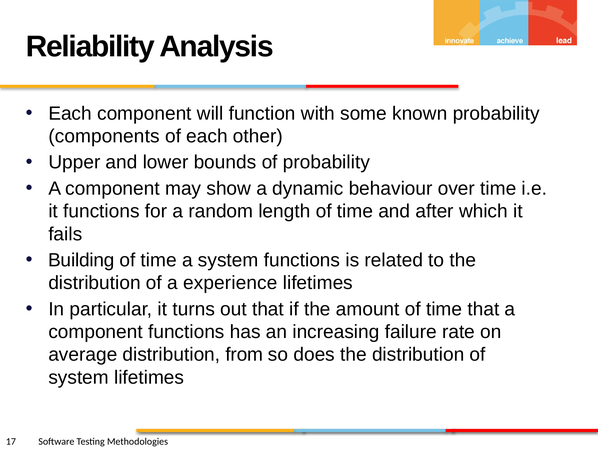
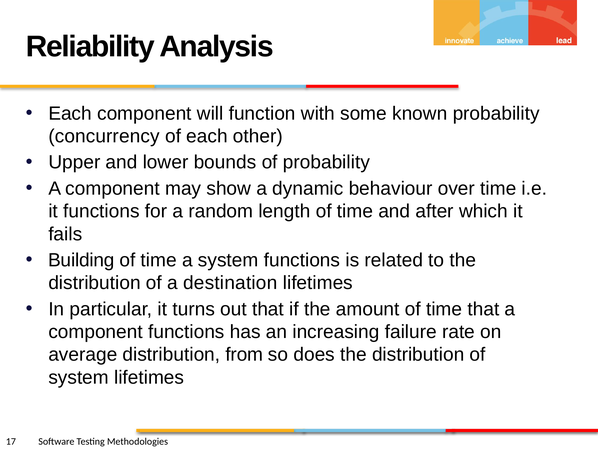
components: components -> concurrency
experience: experience -> destination
